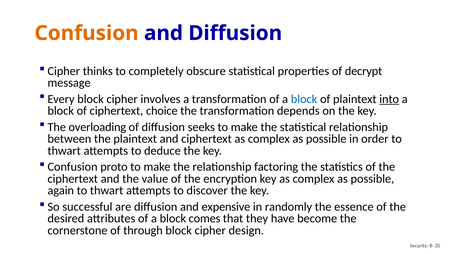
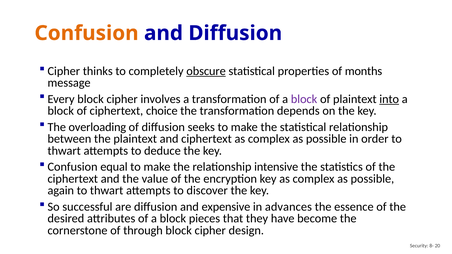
obscure underline: none -> present
decrypt: decrypt -> months
block at (304, 99) colour: blue -> purple
proto: proto -> equal
factoring: factoring -> intensive
randomly: randomly -> advances
comes: comes -> pieces
